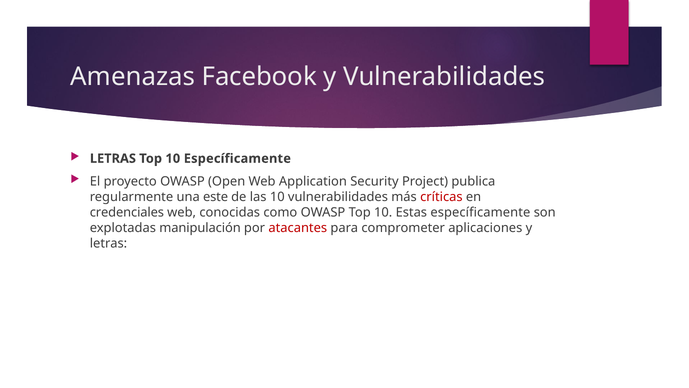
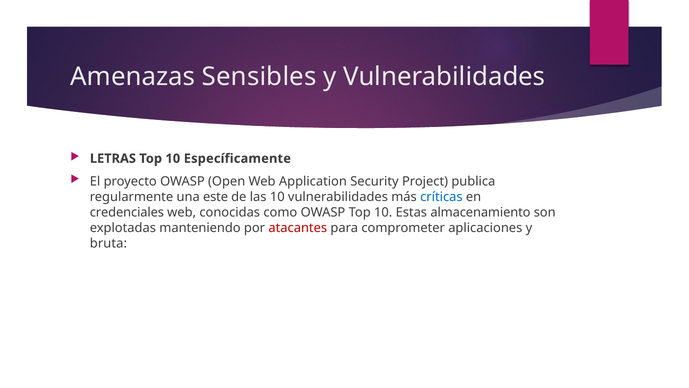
Facebook: Facebook -> Sensibles
críticas colour: red -> blue
Estas específicamente: específicamente -> almacenamiento
manipulación: manipulación -> manteniendo
letras at (108, 243): letras -> bruta
